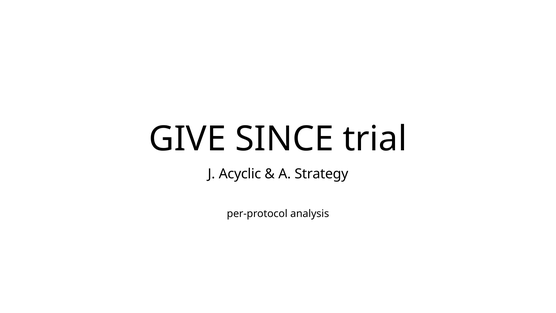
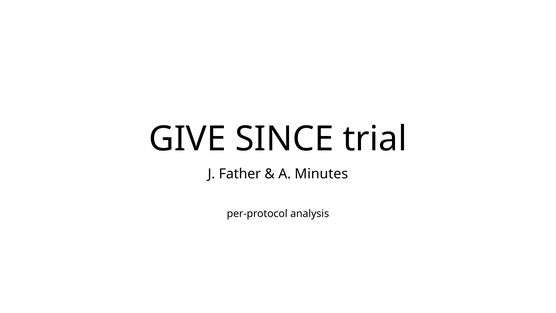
Acyclic: Acyclic -> Father
Strategy: Strategy -> Minutes
